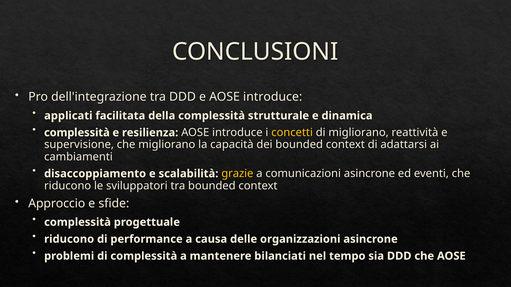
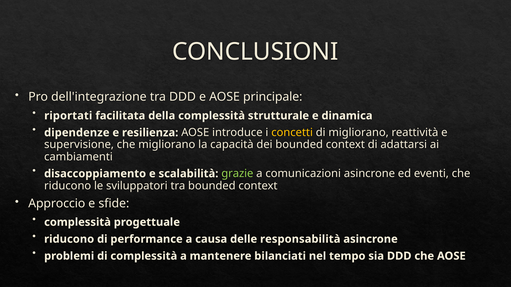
e AOSE introduce: introduce -> principale
applicati: applicati -> riportati
complessità at (77, 133): complessità -> dipendenze
grazie colour: yellow -> light green
organizzazioni: organizzazioni -> responsabilità
